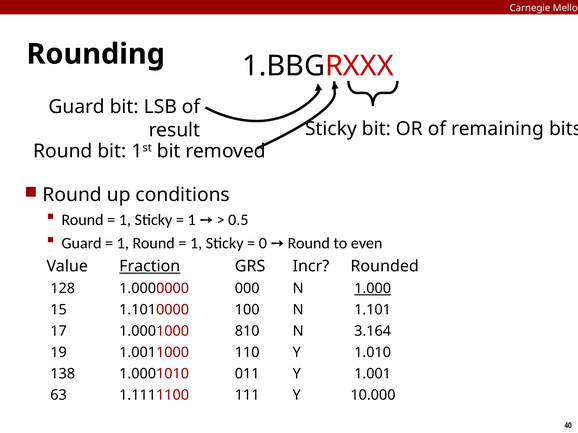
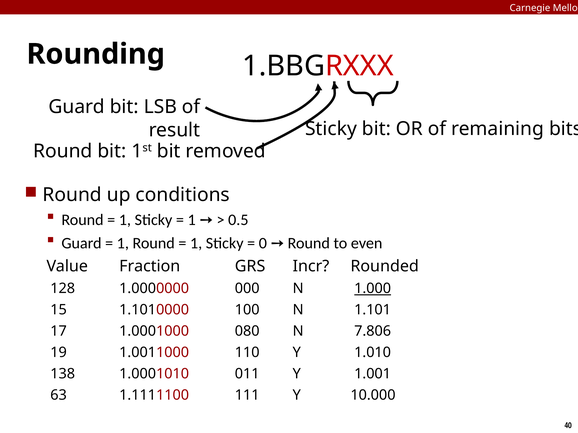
Fraction underline: present -> none
810: 810 -> 080
3.164: 3.164 -> 7.806
